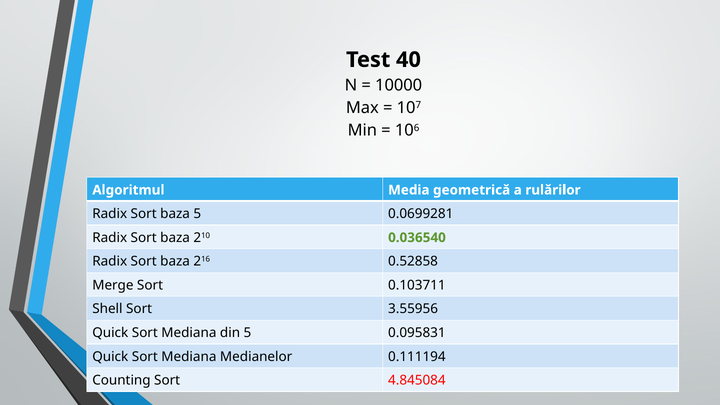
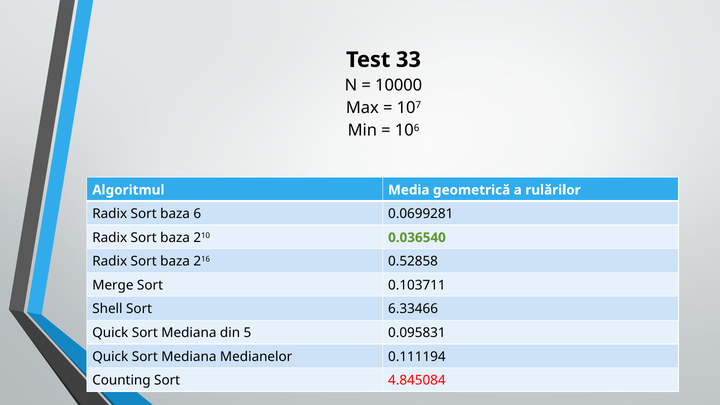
40: 40 -> 33
baza 5: 5 -> 6
3.55956: 3.55956 -> 6.33466
